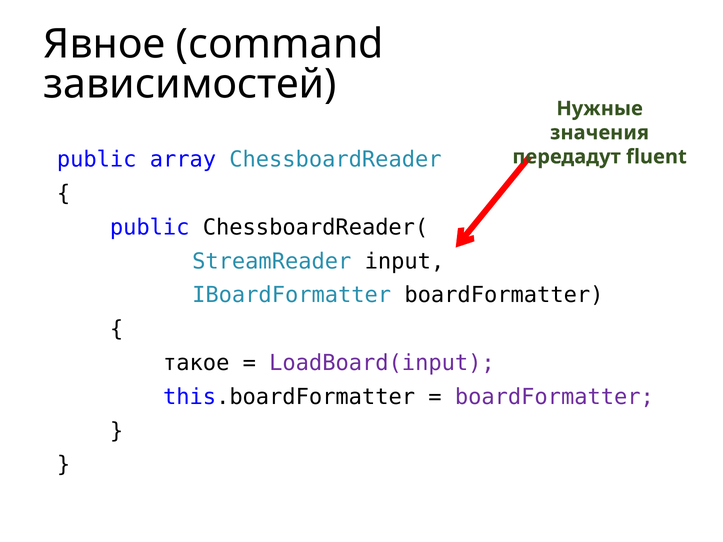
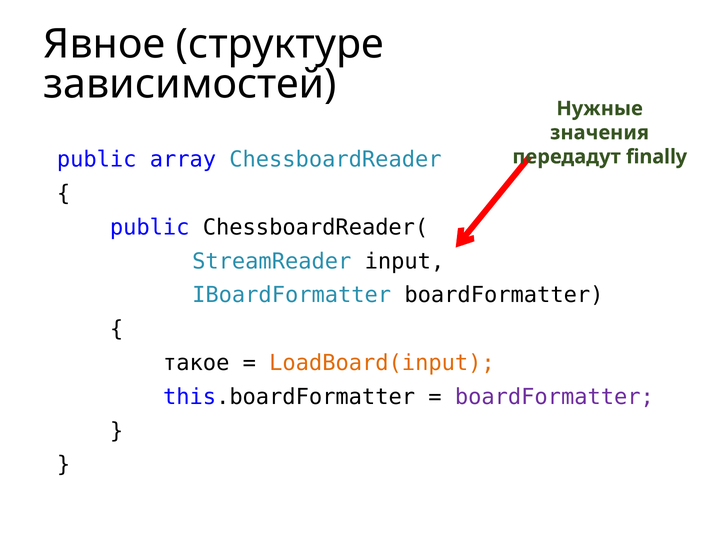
command: command -> структуре
fluent: fluent -> finally
LoadBoard(input colour: purple -> orange
